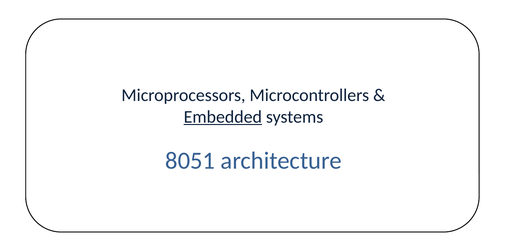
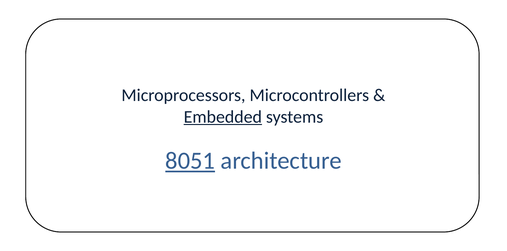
8051 underline: none -> present
